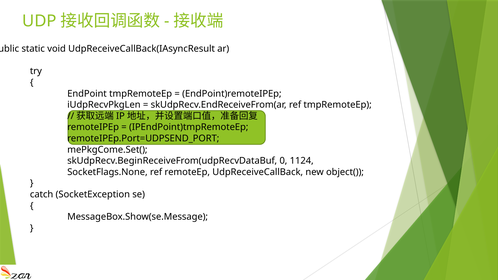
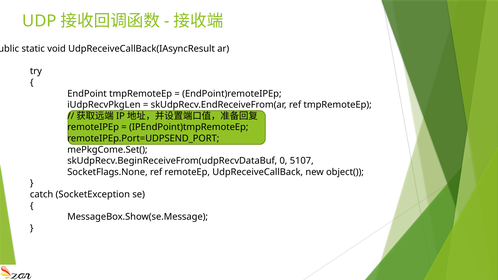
1124: 1124 -> 5107
